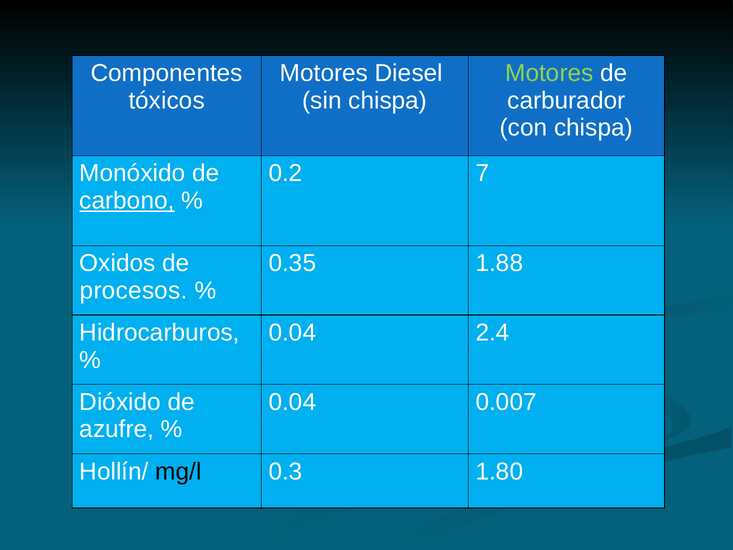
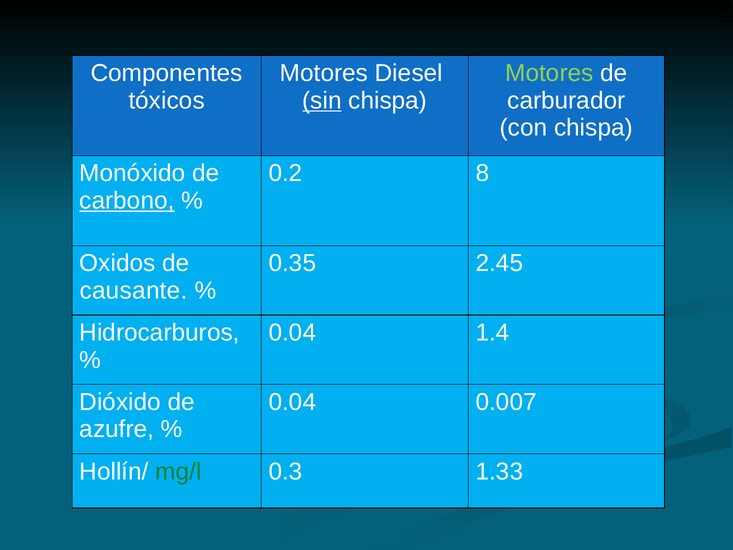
sin underline: none -> present
7: 7 -> 8
1.88: 1.88 -> 2.45
procesos: procesos -> causante
2.4: 2.4 -> 1.4
mg/l colour: black -> green
1.80: 1.80 -> 1.33
